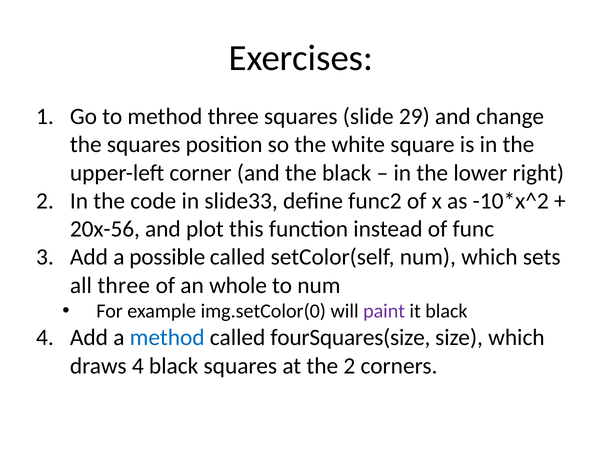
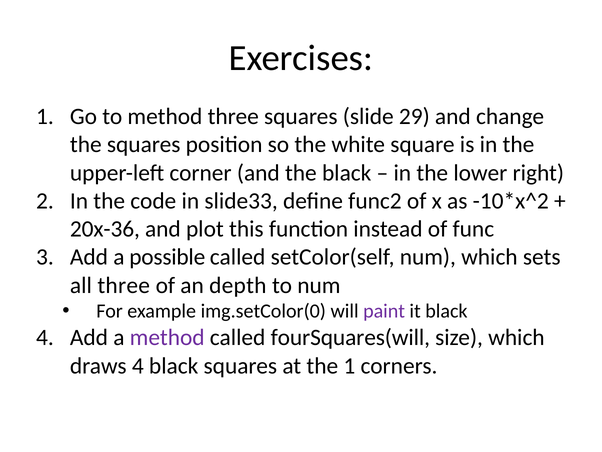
20x-56: 20x-56 -> 20x-36
whole: whole -> depth
method at (167, 337) colour: blue -> purple
fourSquares(size: fourSquares(size -> fourSquares(will
the 2: 2 -> 1
